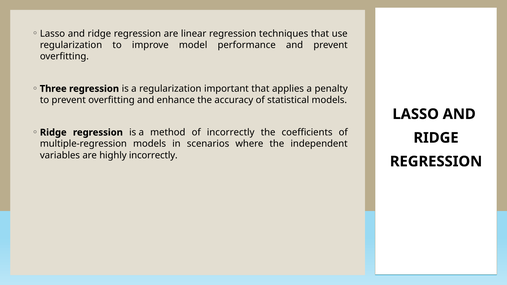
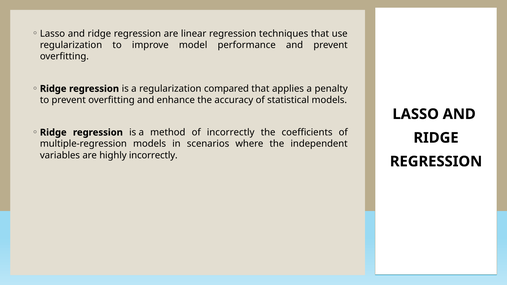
Three at (53, 89): Three -> Ridge
important: important -> compared
